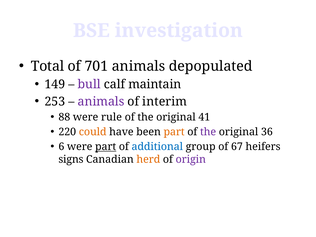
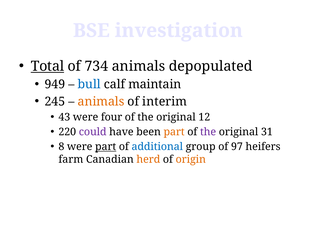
Total underline: none -> present
701: 701 -> 734
149: 149 -> 949
bull colour: purple -> blue
253: 253 -> 245
animals at (101, 102) colour: purple -> orange
88: 88 -> 43
rule: rule -> four
41: 41 -> 12
could colour: orange -> purple
36: 36 -> 31
6: 6 -> 8
67: 67 -> 97
signs: signs -> farm
origin colour: purple -> orange
